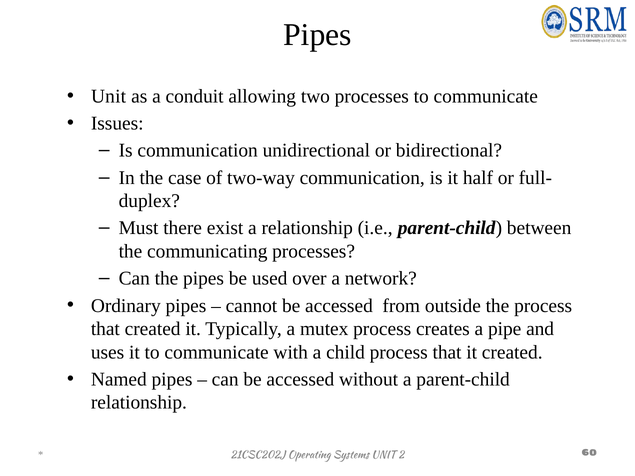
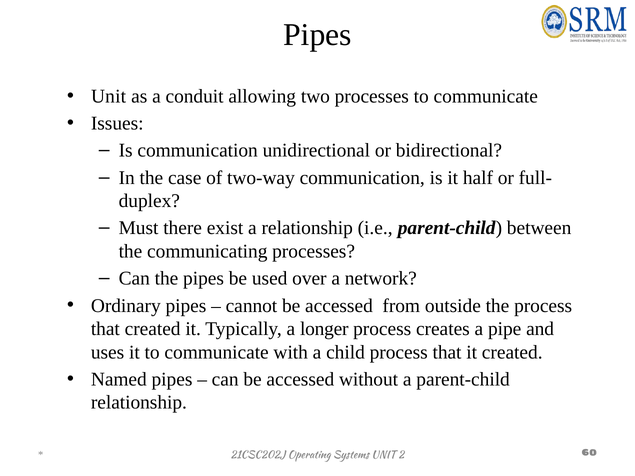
mutex: mutex -> longer
